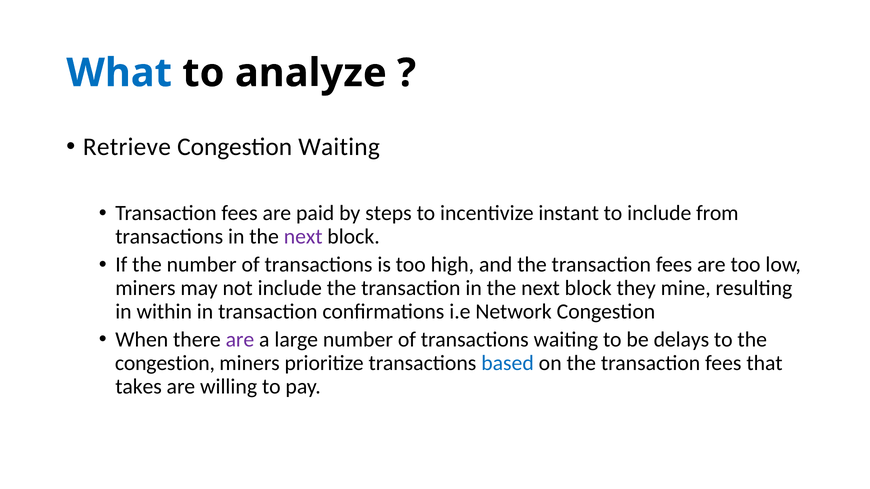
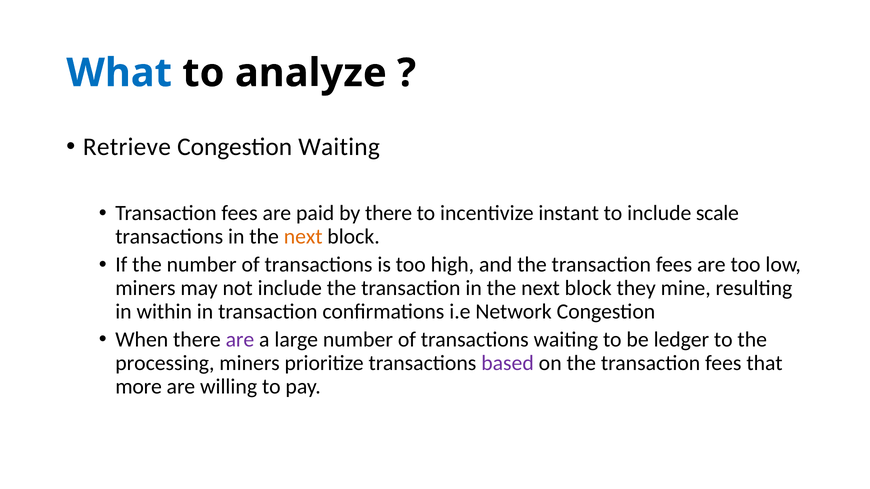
by steps: steps -> there
from: from -> scale
next at (303, 237) colour: purple -> orange
delays: delays -> ledger
congestion at (165, 363): congestion -> processing
based colour: blue -> purple
takes: takes -> more
